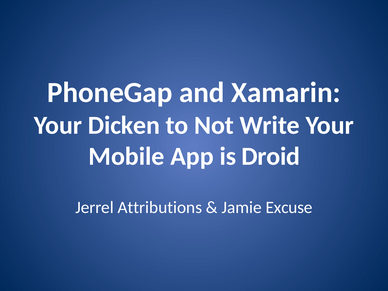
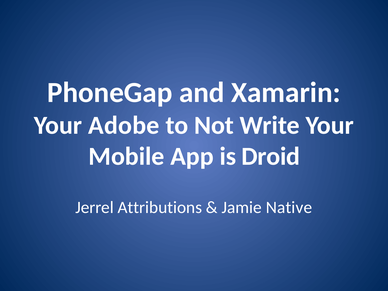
Dicken: Dicken -> Adobe
Excuse: Excuse -> Native
